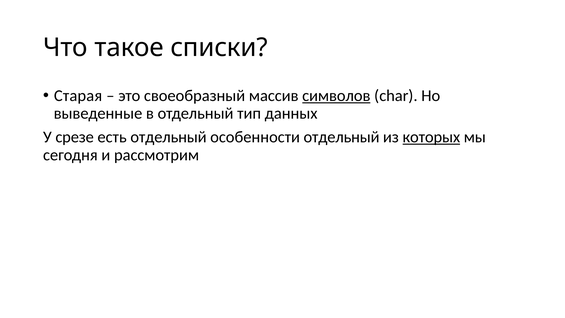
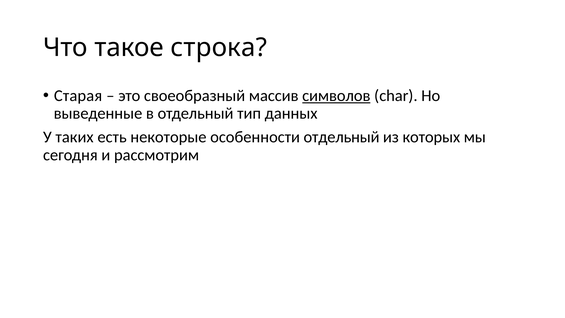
списки: списки -> строка
срезе: срезе -> таких
есть отдельный: отдельный -> некоторые
которых underline: present -> none
